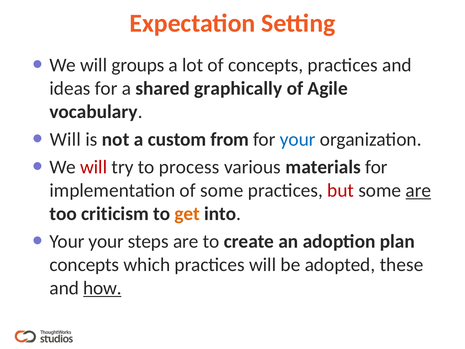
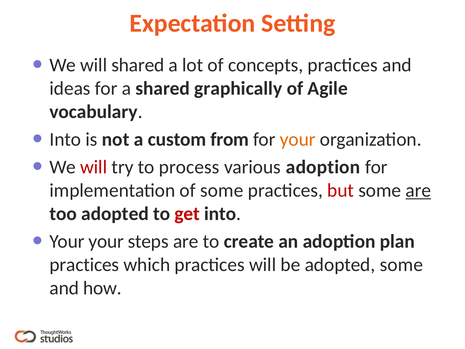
will groups: groups -> shared
Will at (65, 139): Will -> Into
your at (298, 139) colour: blue -> orange
various materials: materials -> adoption
too criticism: criticism -> adopted
get colour: orange -> red
concepts at (84, 265): concepts -> practices
adopted these: these -> some
how underline: present -> none
